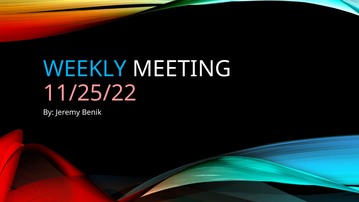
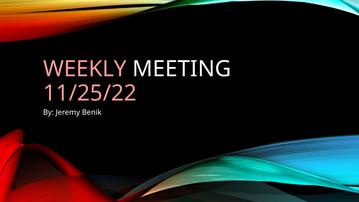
WEEKLY colour: light blue -> pink
